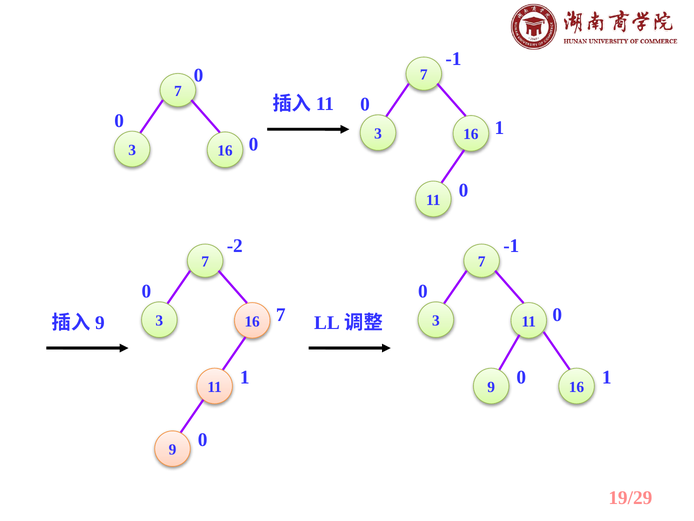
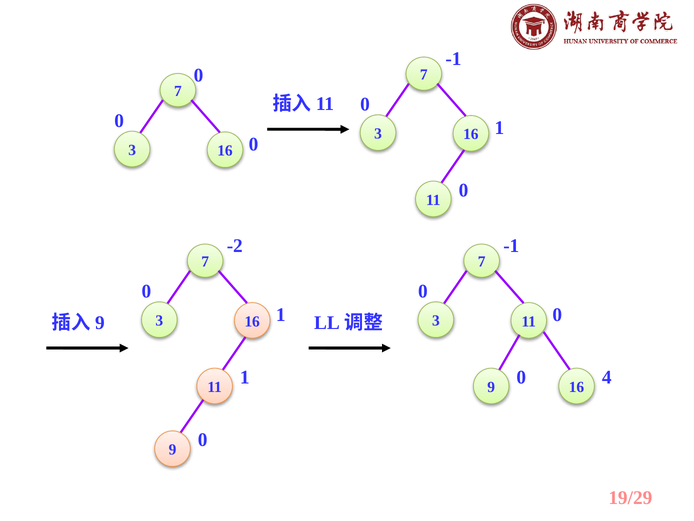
7 at (281, 315): 7 -> 1
0 16 1: 1 -> 4
